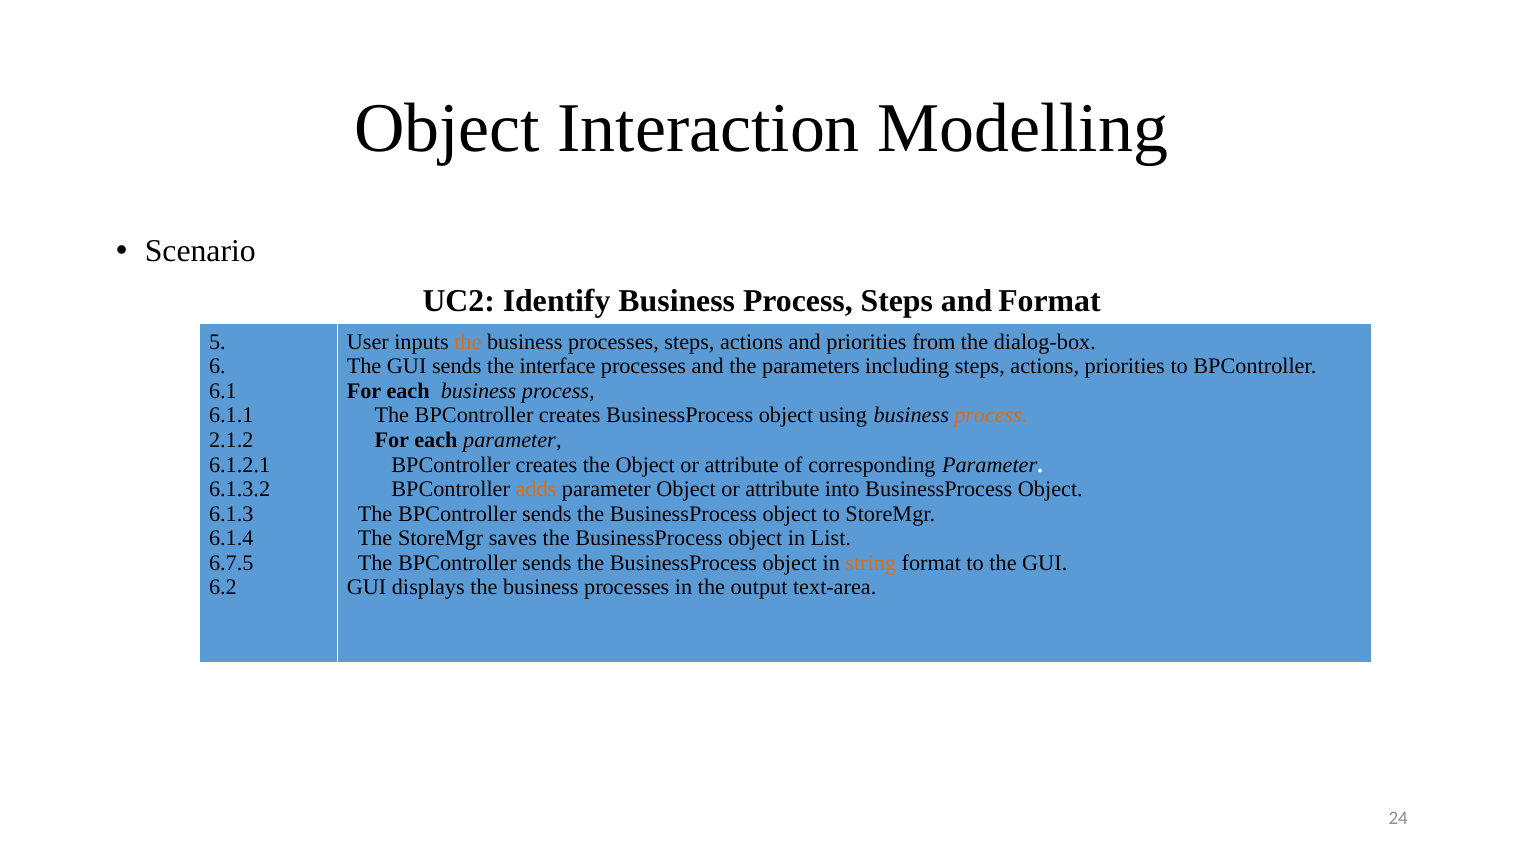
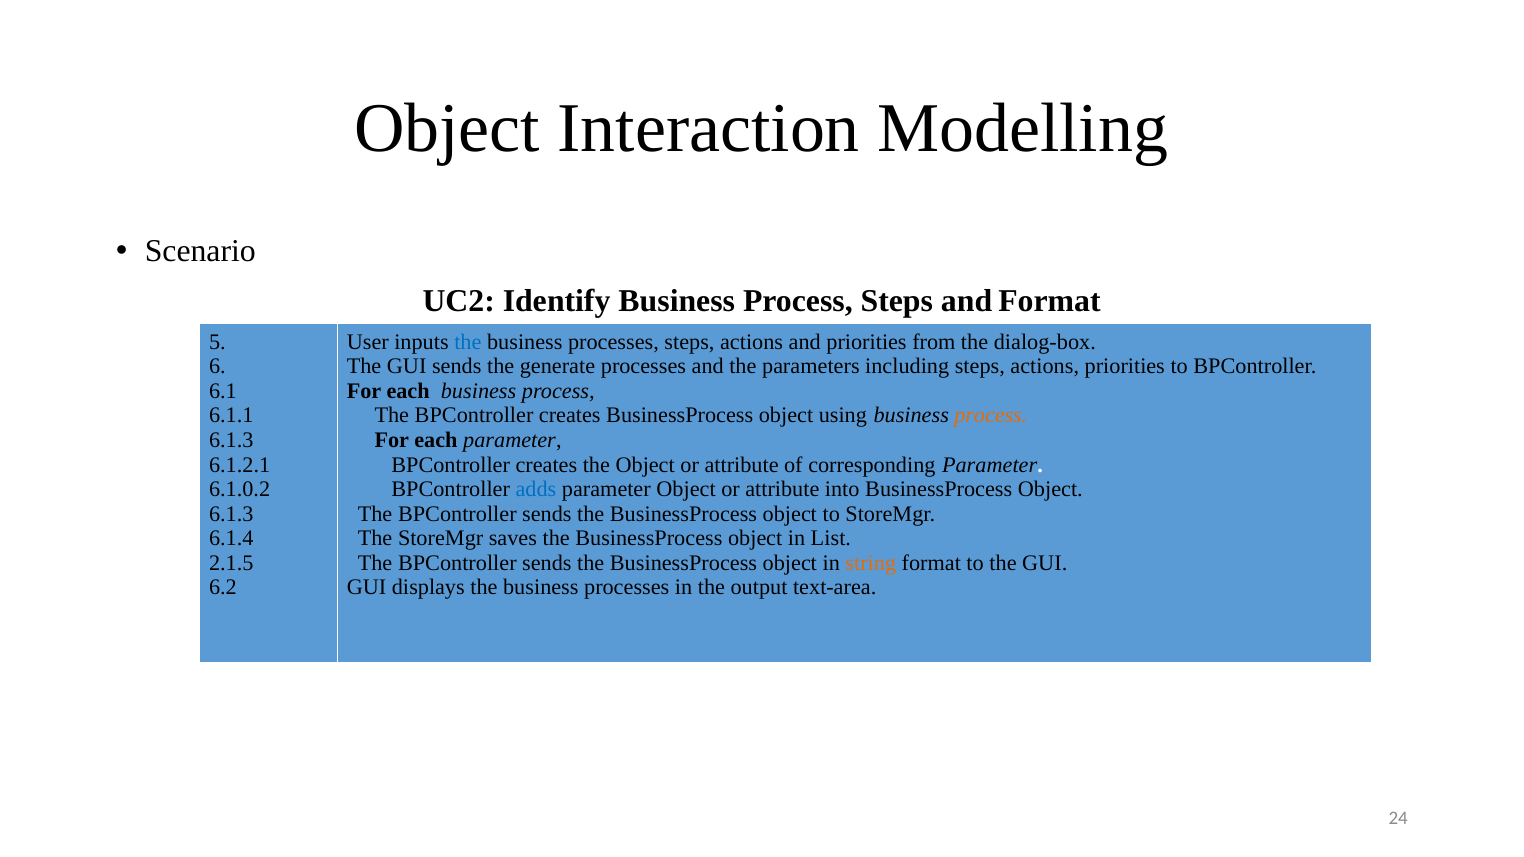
the at (468, 342) colour: orange -> blue
interface: interface -> generate
2.1.2 at (231, 440): 2.1.2 -> 6.1.3
6.1.3.2: 6.1.3.2 -> 6.1.0.2
adds colour: orange -> blue
6.7.5: 6.7.5 -> 2.1.5
